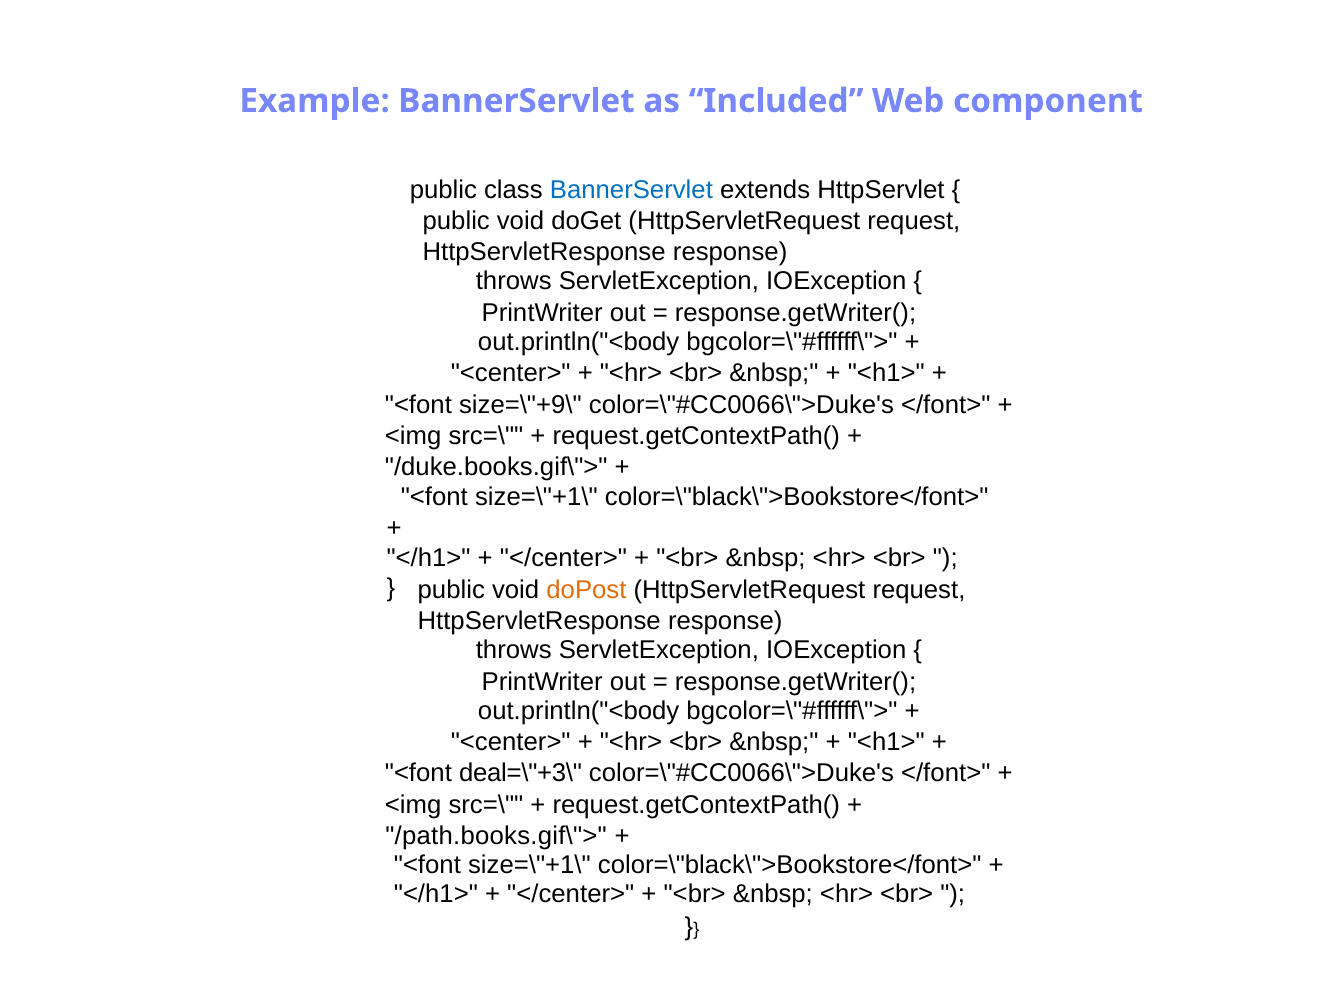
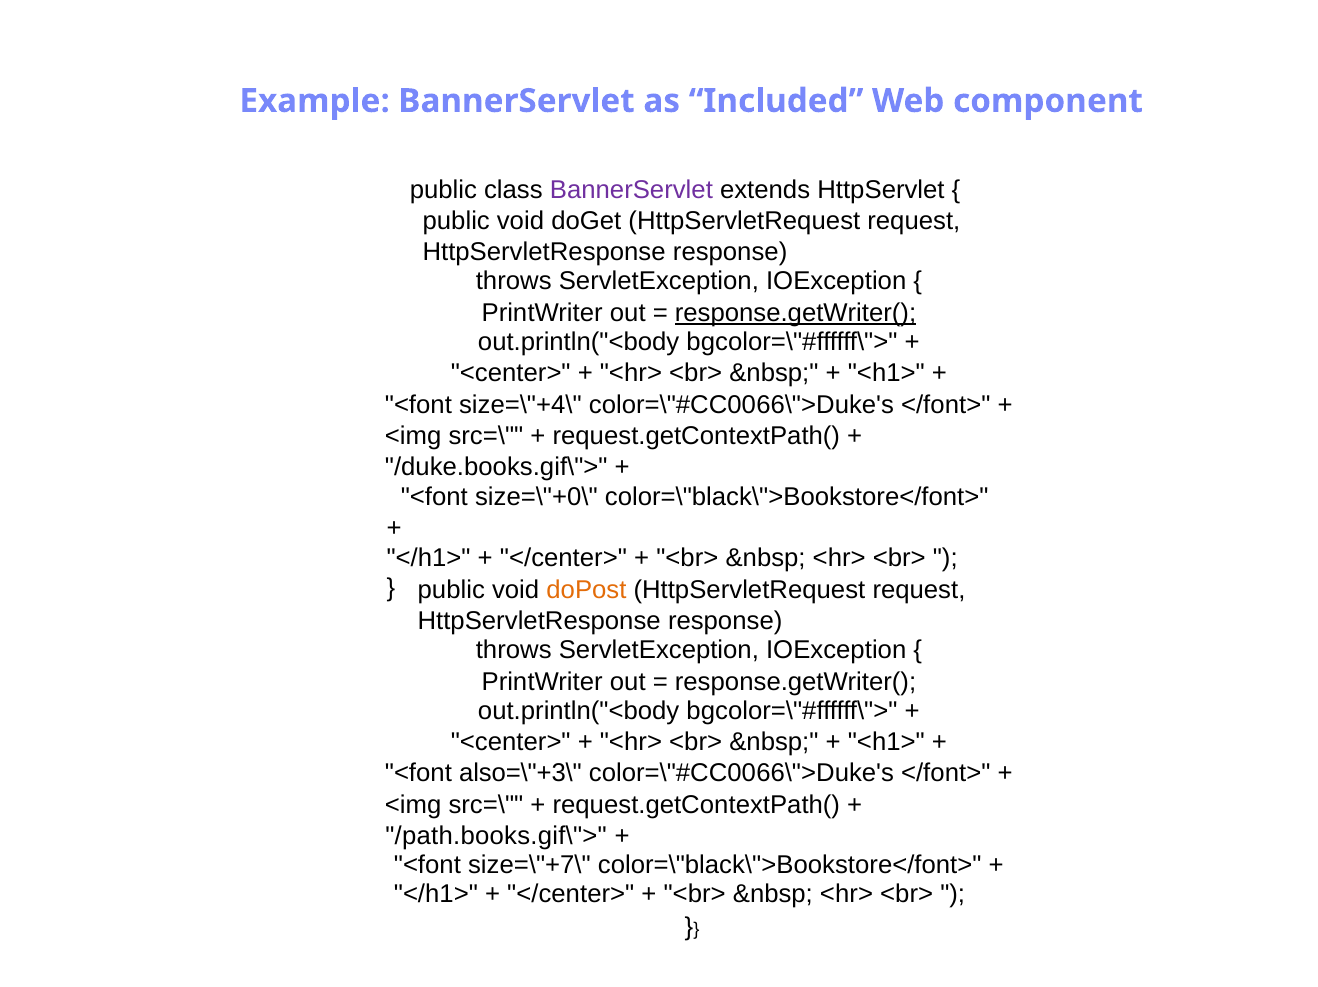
BannerServlet at (631, 190) colour: blue -> purple
response.getWriter( at (795, 313) underline: none -> present
size=\"+9\: size=\"+9\ -> size=\"+4\
size=\"+1\ at (536, 498): size=\"+1\ -> size=\"+0\
deal=\"+3\: deal=\"+3\ -> also=\"+3\
size=\"+1\ at (529, 866): size=\"+1\ -> size=\"+7\
